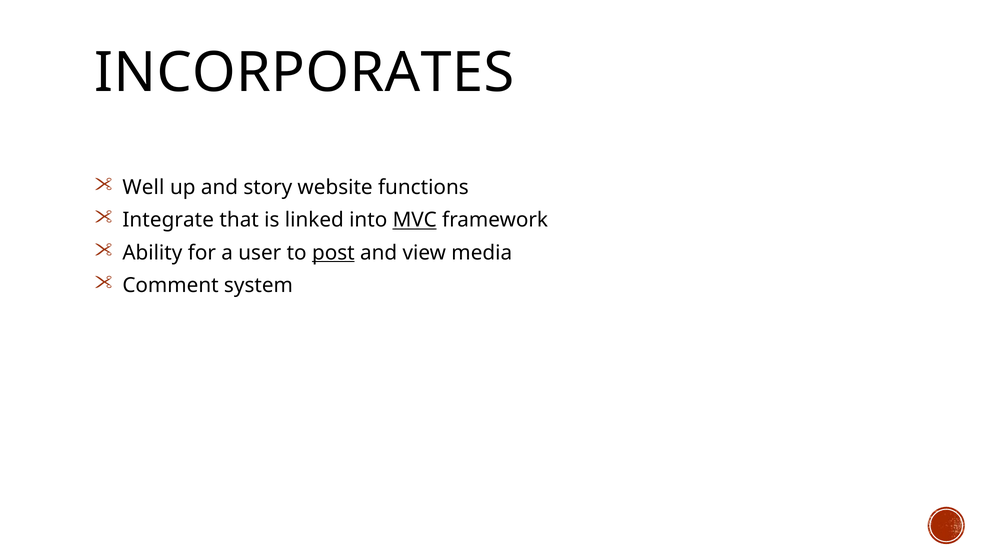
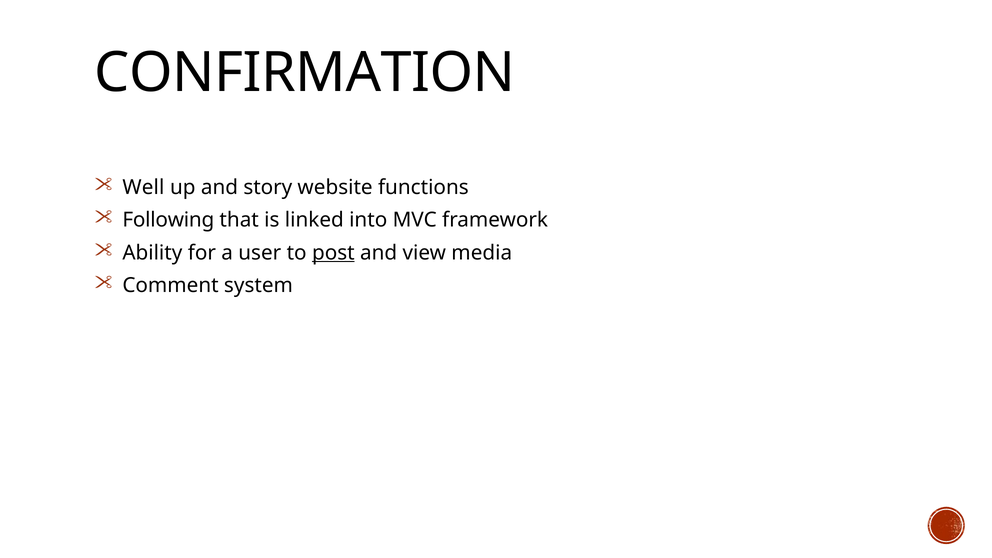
INCORPORATES: INCORPORATES -> CONFIRMATION
Integrate: Integrate -> Following
MVC underline: present -> none
